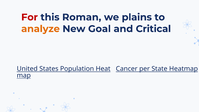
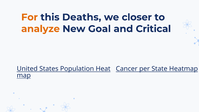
For colour: red -> orange
Roman: Roman -> Deaths
plains: plains -> closer
